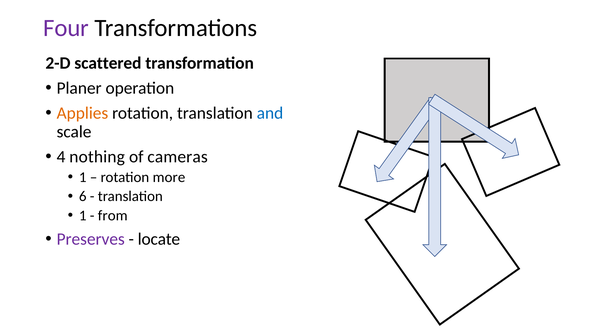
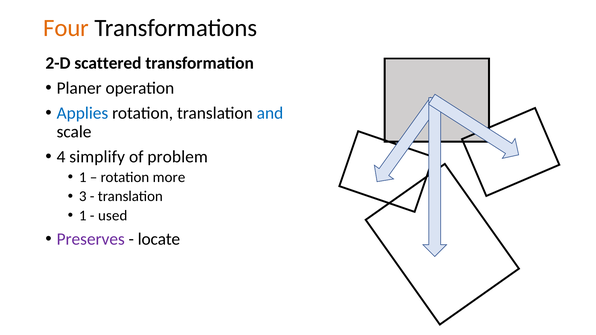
Four colour: purple -> orange
Applies colour: orange -> blue
nothing: nothing -> simplify
cameras: cameras -> problem
6: 6 -> 3
from: from -> used
